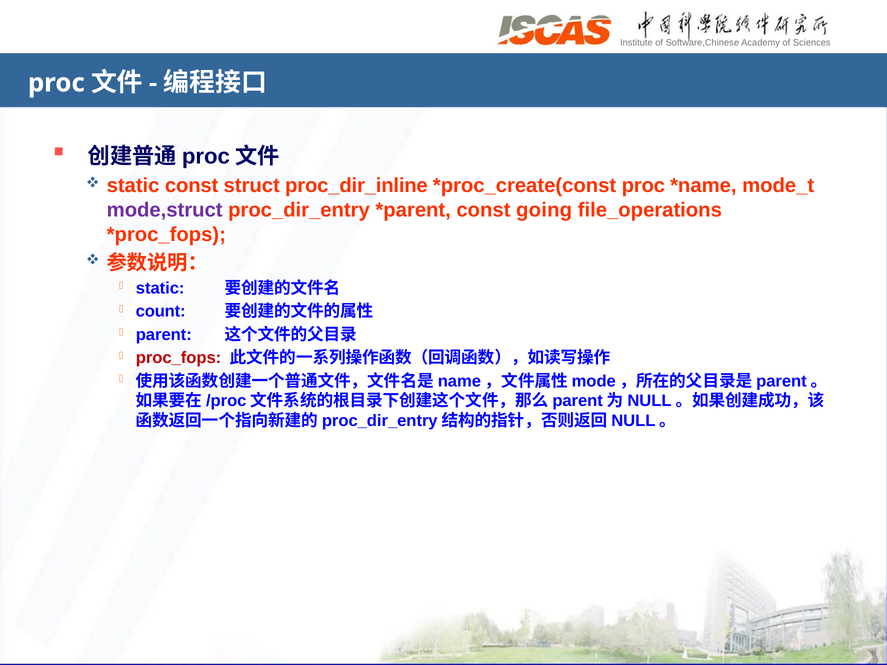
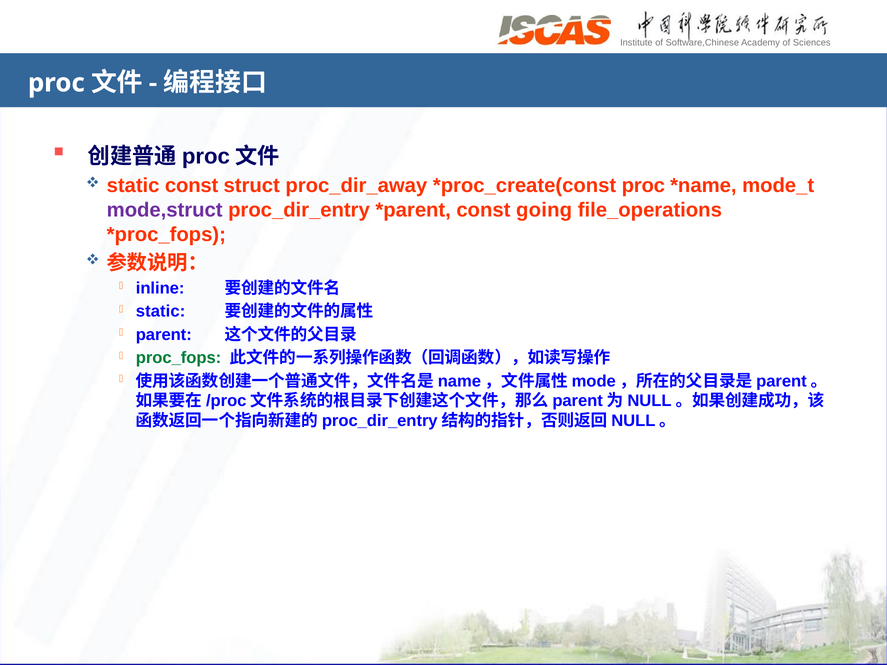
proc_dir_inline: proc_dir_inline -> proc_dir_away
static at (160, 288): static -> inline
count at (161, 311): count -> static
proc_fops colour: red -> green
